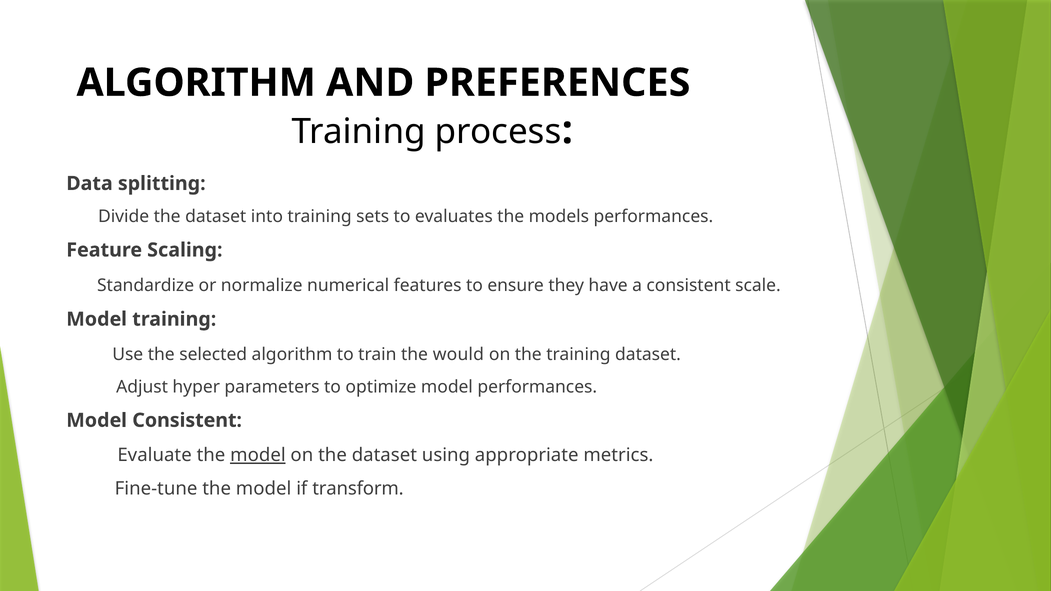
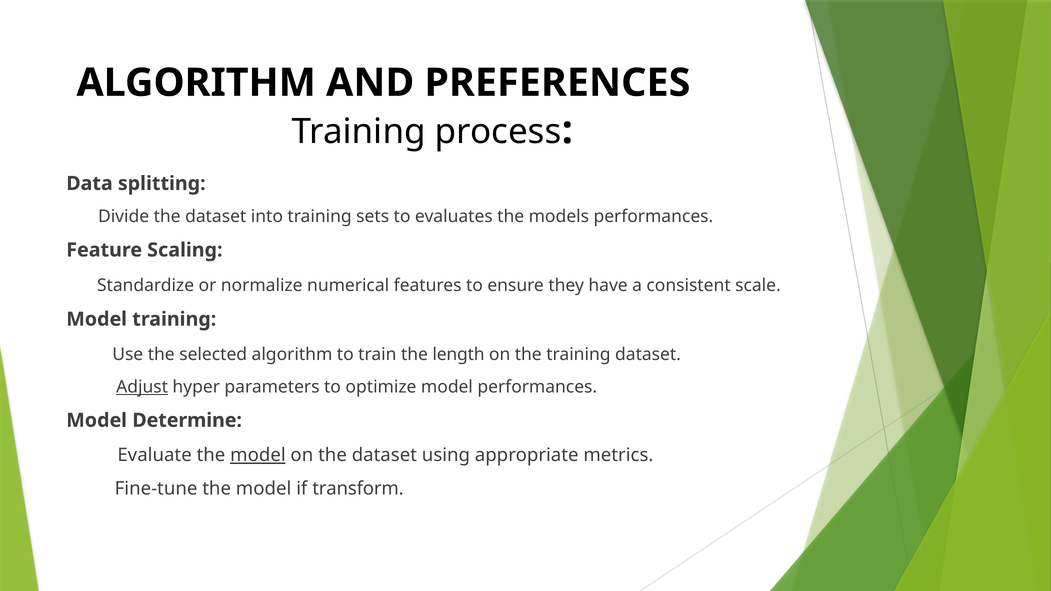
would: would -> length
Adjust underline: none -> present
Model Consistent: Consistent -> Determine
